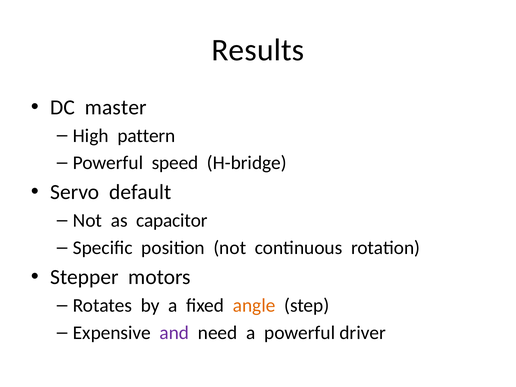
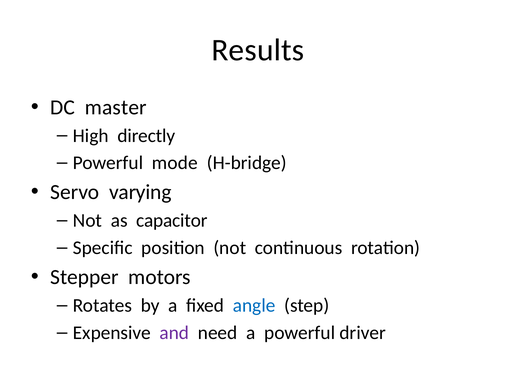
pattern: pattern -> directly
speed: speed -> mode
default: default -> varying
angle colour: orange -> blue
